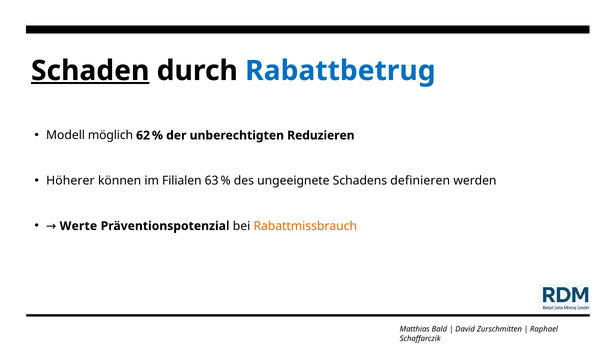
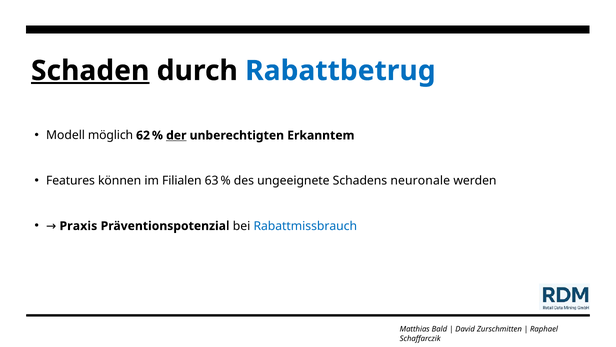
der underline: none -> present
Reduzieren: Reduzieren -> Erkanntem
Höherer: Höherer -> Features
definieren: definieren -> neuronale
Werte: Werte -> Praxis
Rabattmissbrauch colour: orange -> blue
